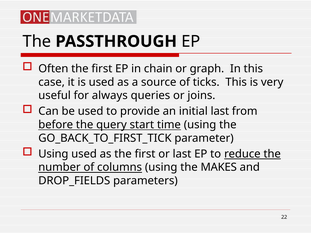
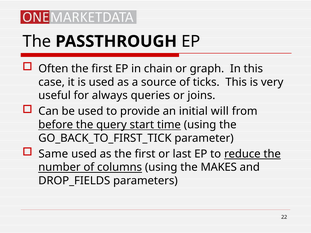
initial last: last -> will
Using at (53, 154): Using -> Same
